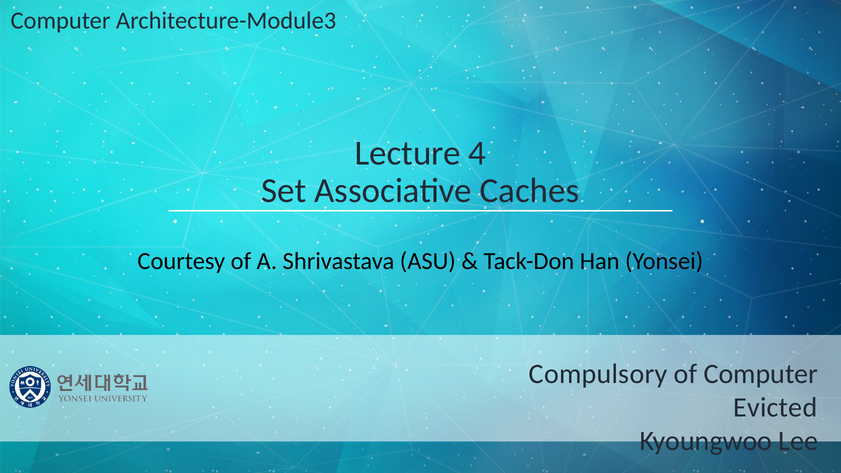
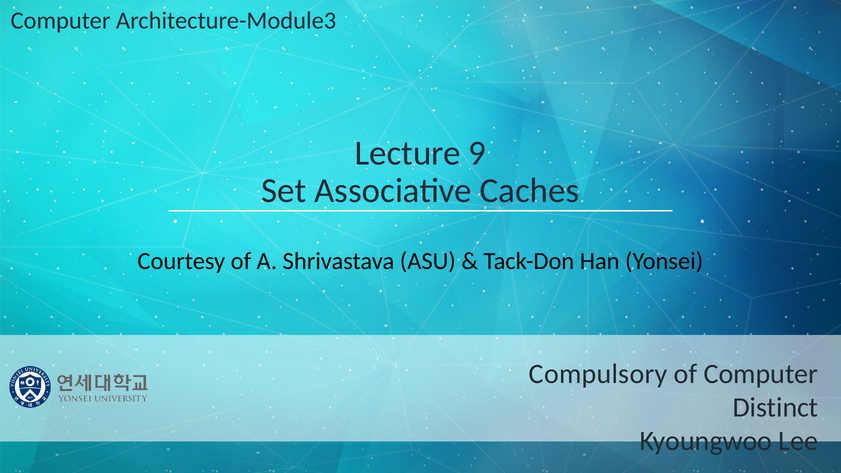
4: 4 -> 9
Evicted: Evicted -> Distinct
